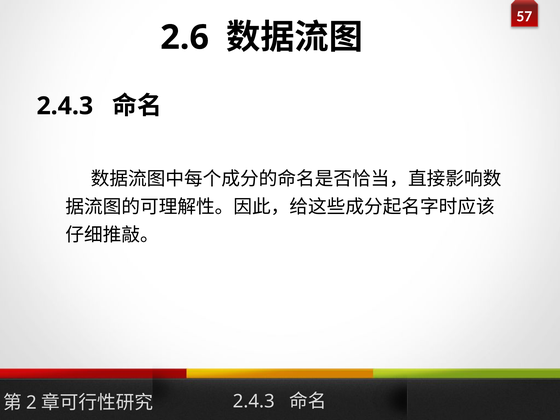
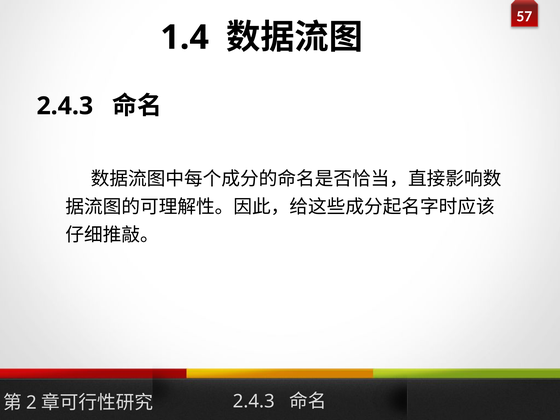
2.6: 2.6 -> 1.4
